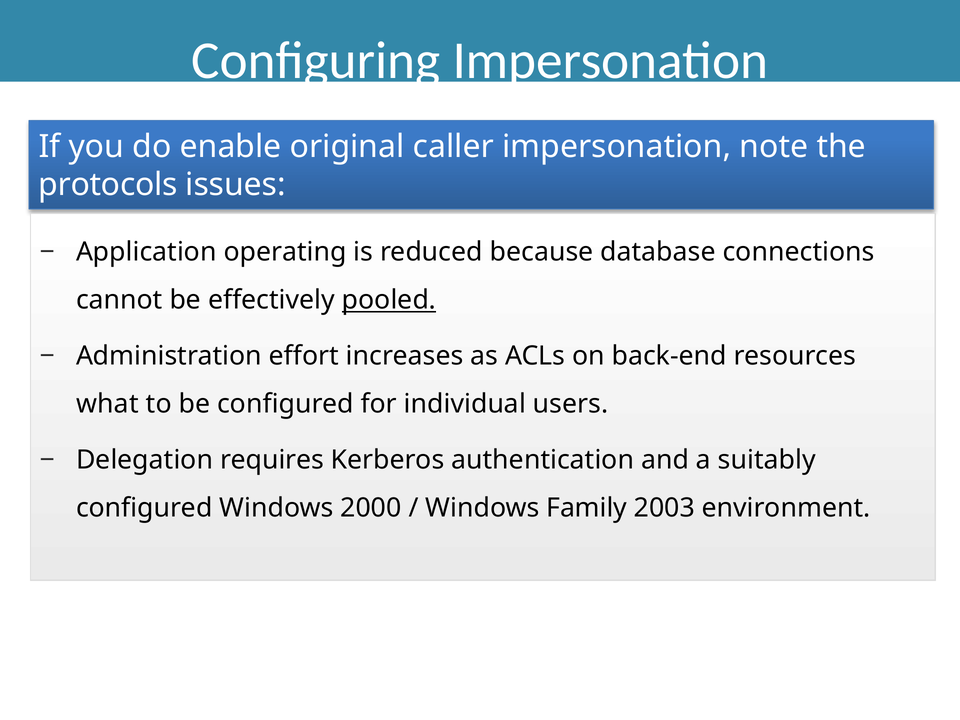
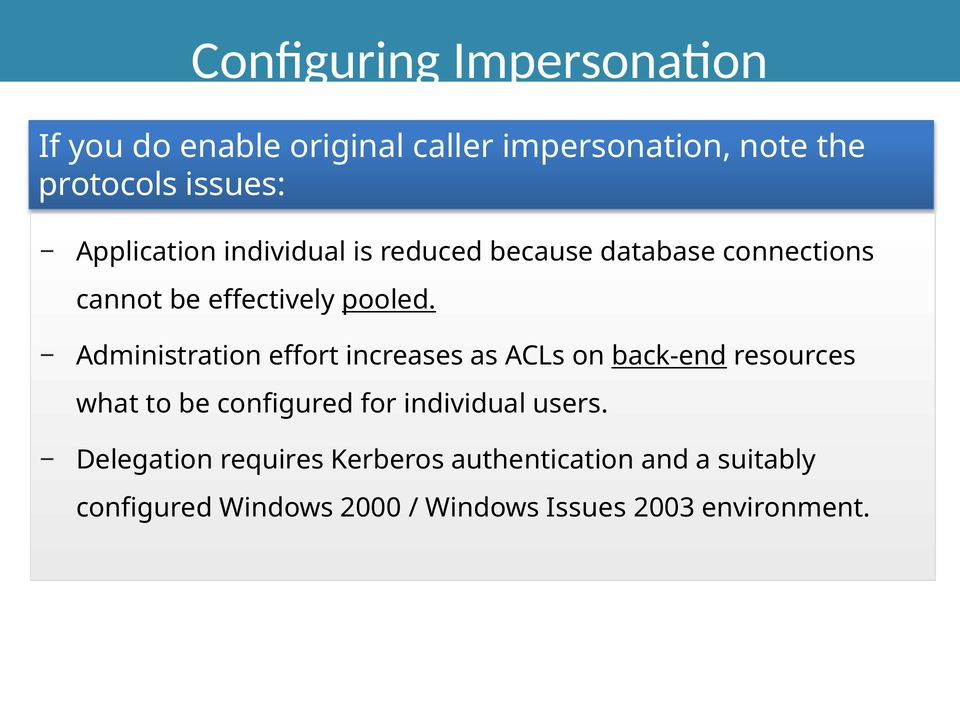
Application operating: operating -> individual
back-end underline: none -> present
Windows Family: Family -> Issues
